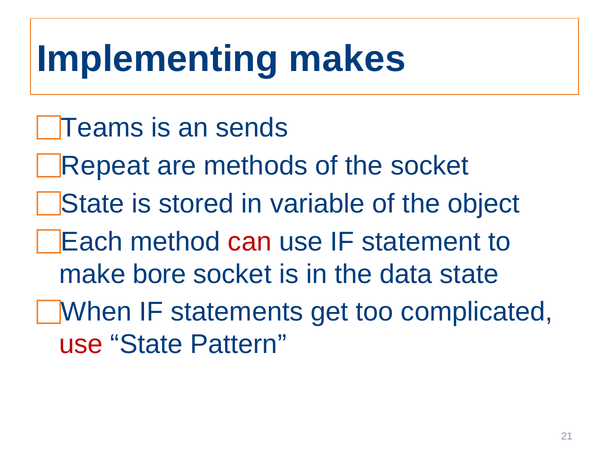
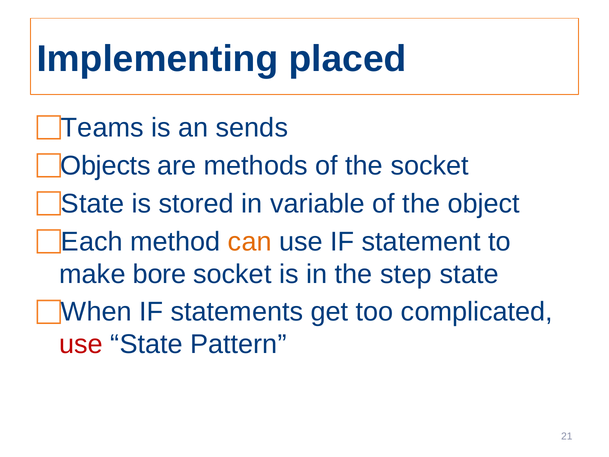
makes: makes -> placed
Repeat: Repeat -> Objects
can colour: red -> orange
data: data -> step
